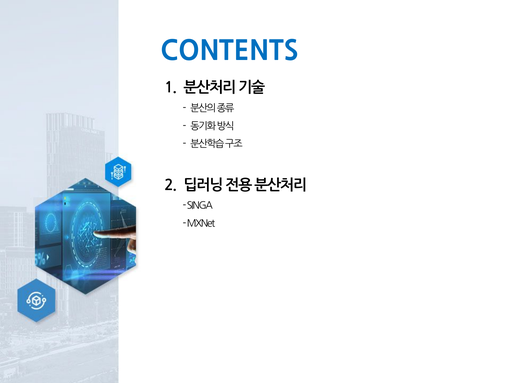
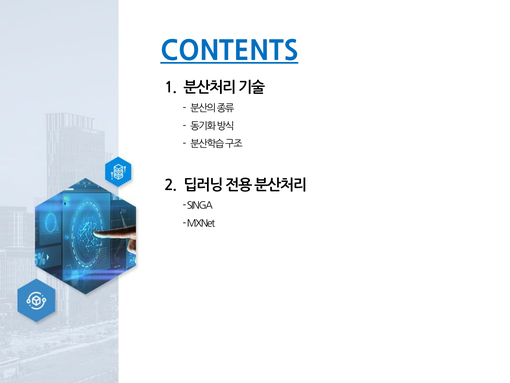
CONTENTS underline: none -> present
